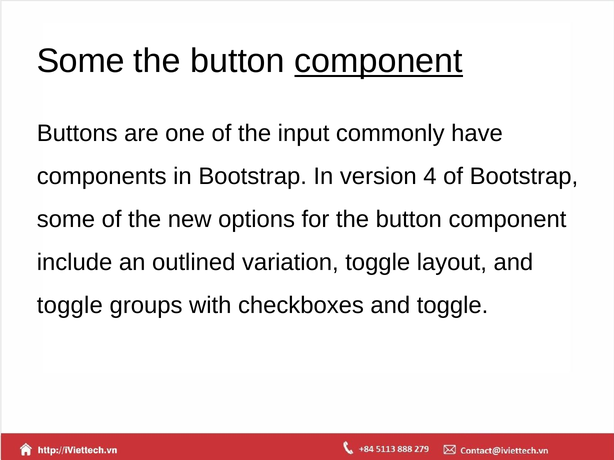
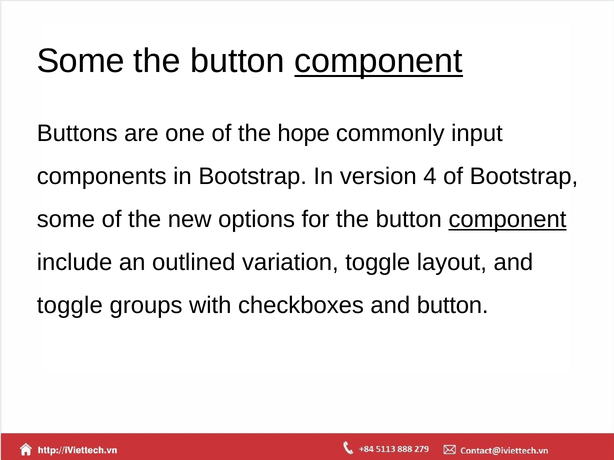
input: input -> hope
have: have -> input
component at (507, 220) underline: none -> present
checkboxes and toggle: toggle -> button
